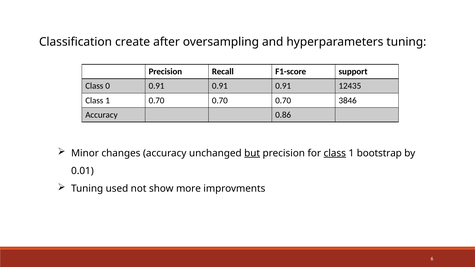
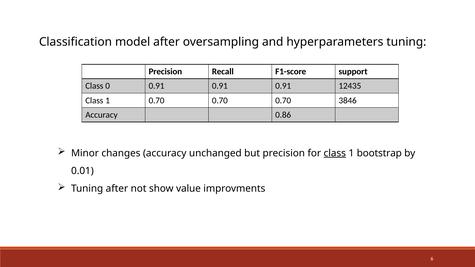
create: create -> model
but underline: present -> none
Tuning used: used -> after
more: more -> value
